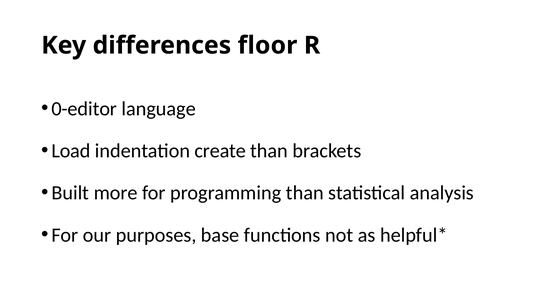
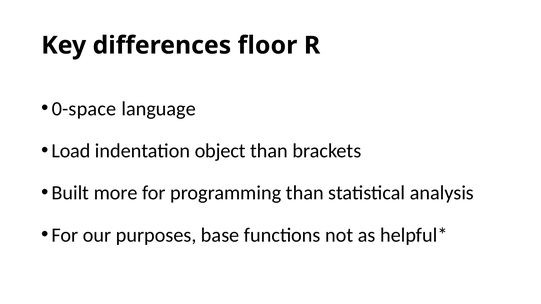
0-editor: 0-editor -> 0-space
create: create -> object
